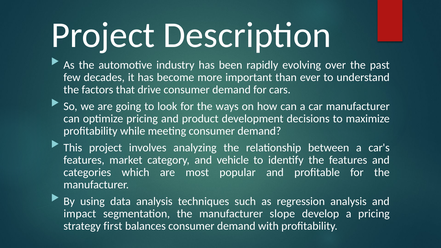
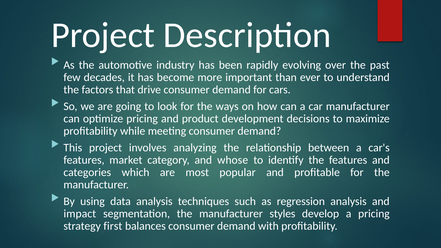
vehicle: vehicle -> whose
slope: slope -> styles
